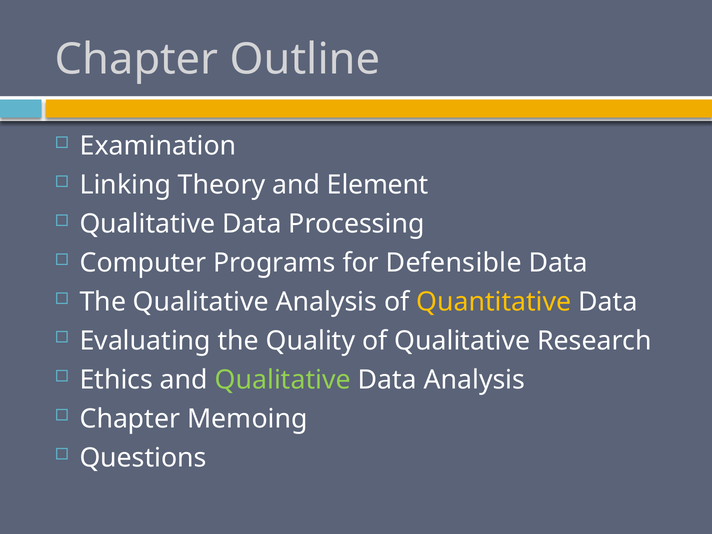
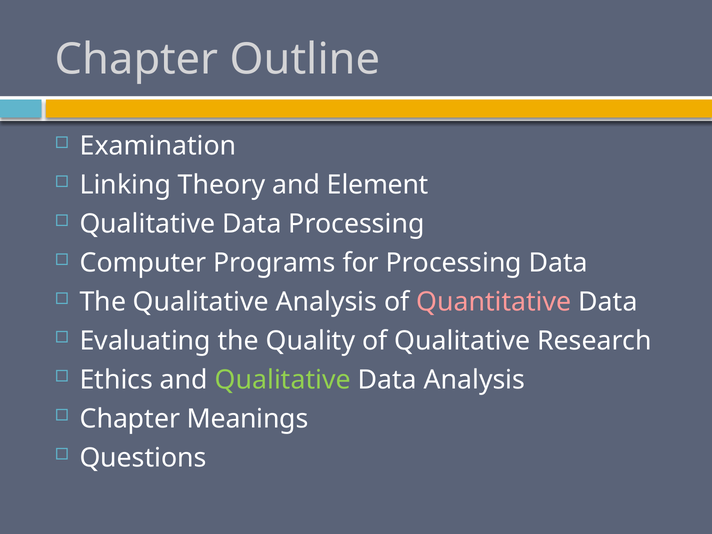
for Defensible: Defensible -> Processing
Quantitative colour: yellow -> pink
Memoing: Memoing -> Meanings
